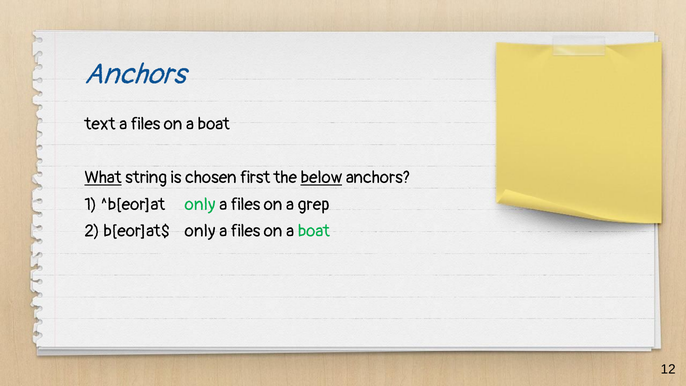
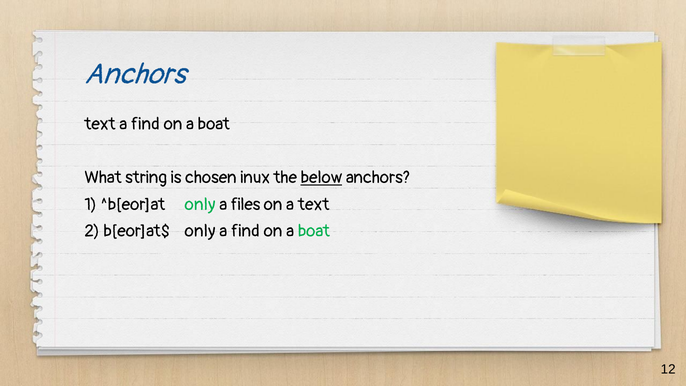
files at (146, 124): files -> find
What underline: present -> none
first: first -> inux
a grep: grep -> text
files at (246, 231): files -> find
